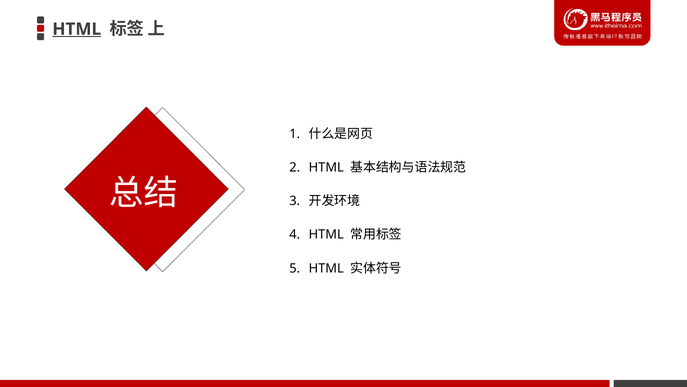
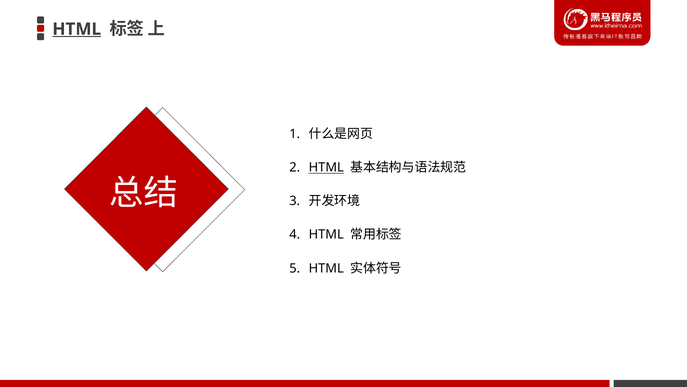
HTML at (326, 167) underline: none -> present
